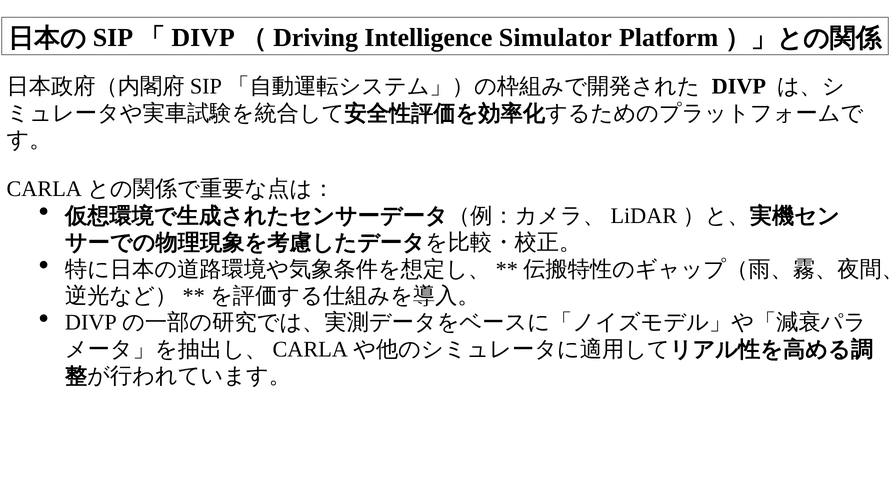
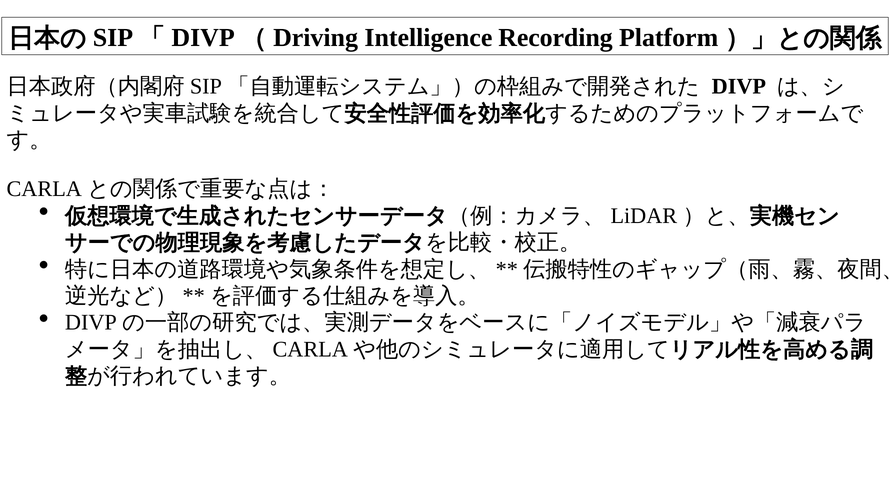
Simulator: Simulator -> Recording
